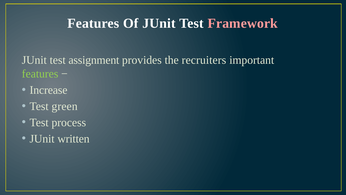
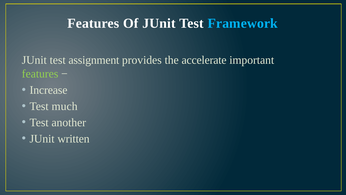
Framework colour: pink -> light blue
recruiters: recruiters -> accelerate
green: green -> much
process: process -> another
